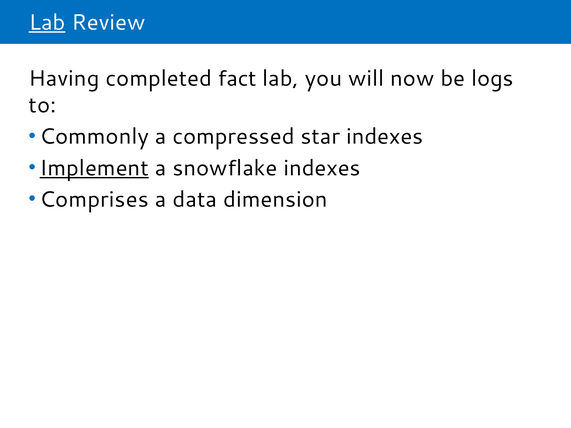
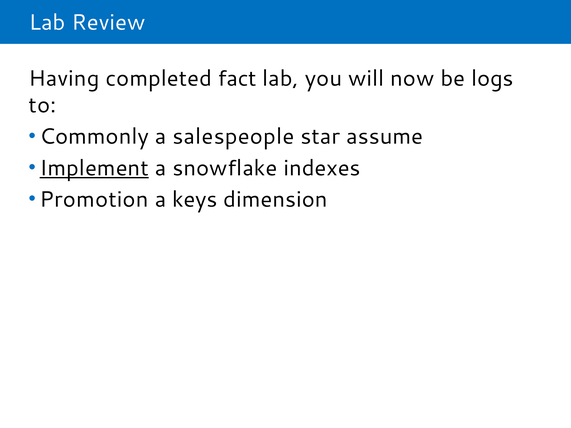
Lab at (47, 23) underline: present -> none
compressed: compressed -> salespeople
star indexes: indexes -> assume
Comprises: Comprises -> Promotion
data: data -> keys
